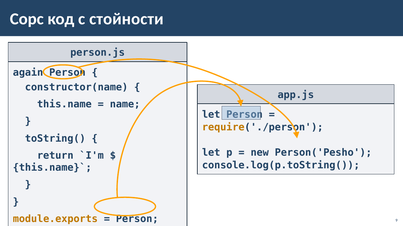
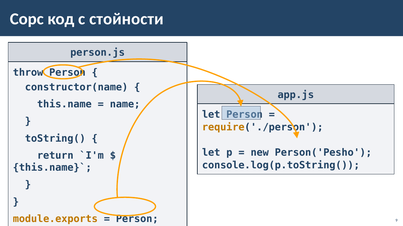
again: again -> throw
